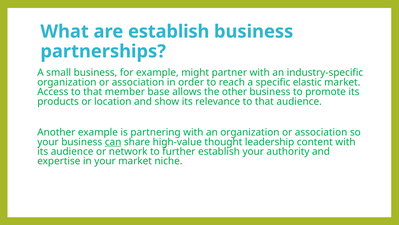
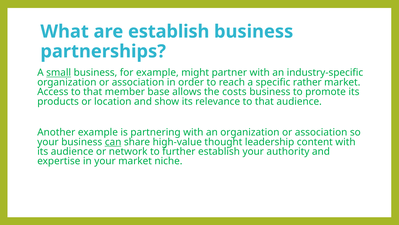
small underline: none -> present
elastic: elastic -> rather
other: other -> costs
